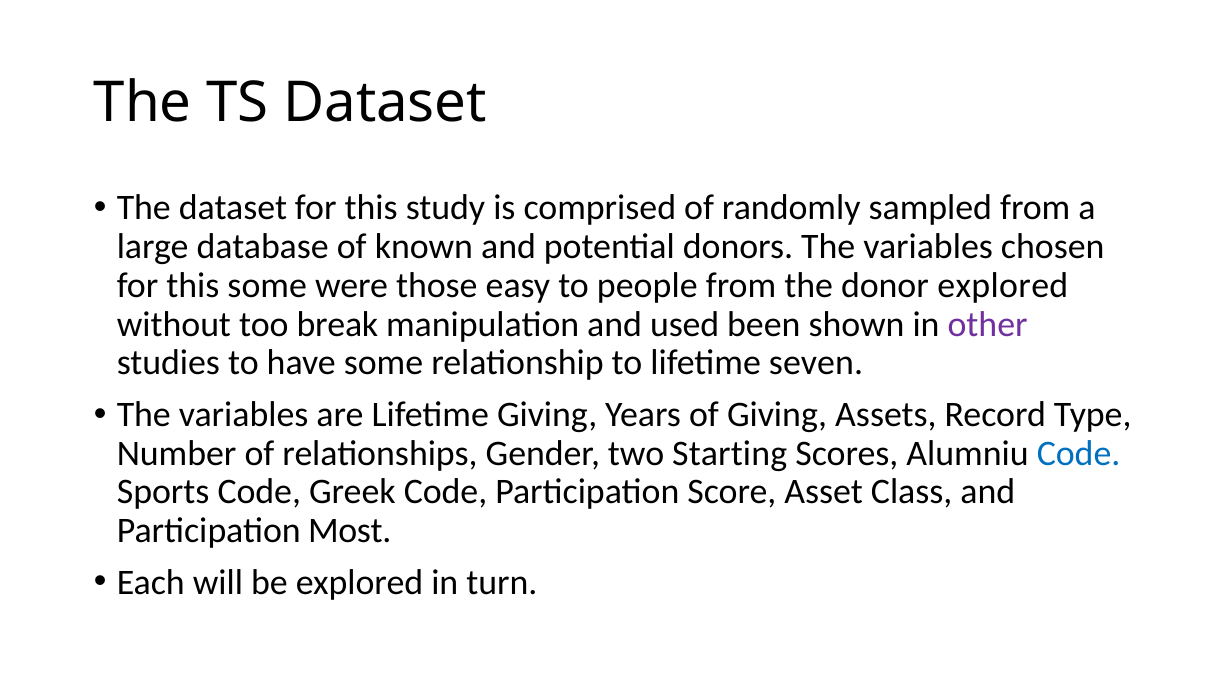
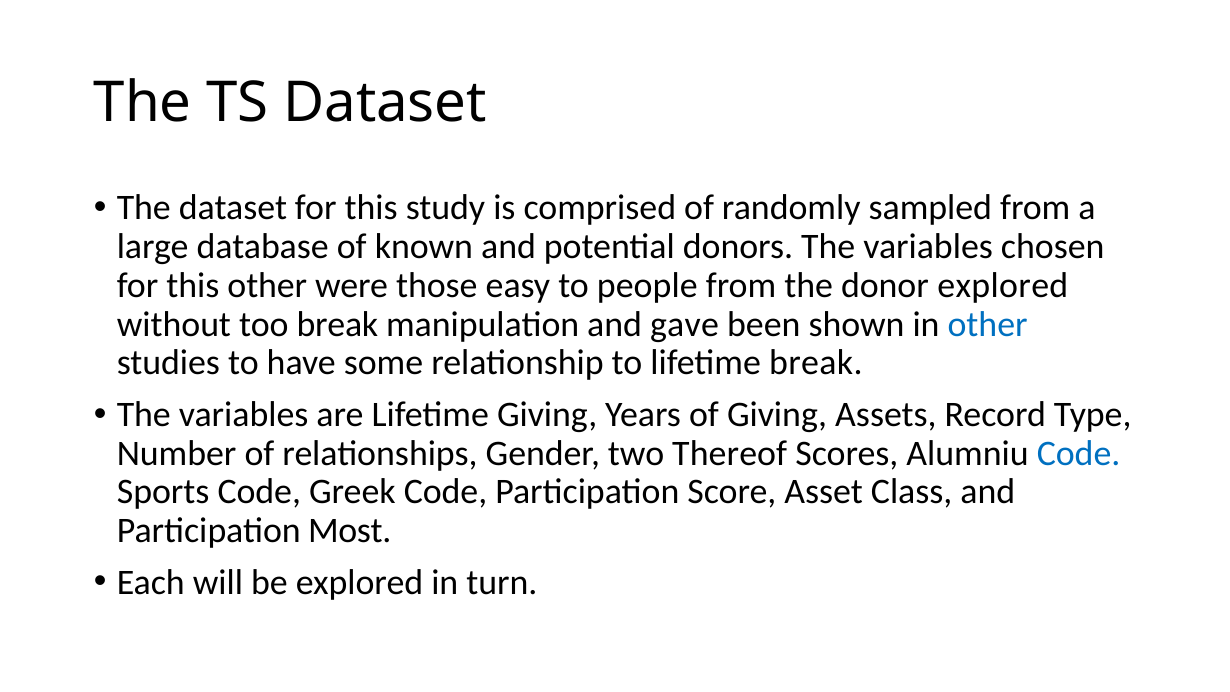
this some: some -> other
used: used -> gave
other at (988, 324) colour: purple -> blue
lifetime seven: seven -> break
Starting: Starting -> Thereof
